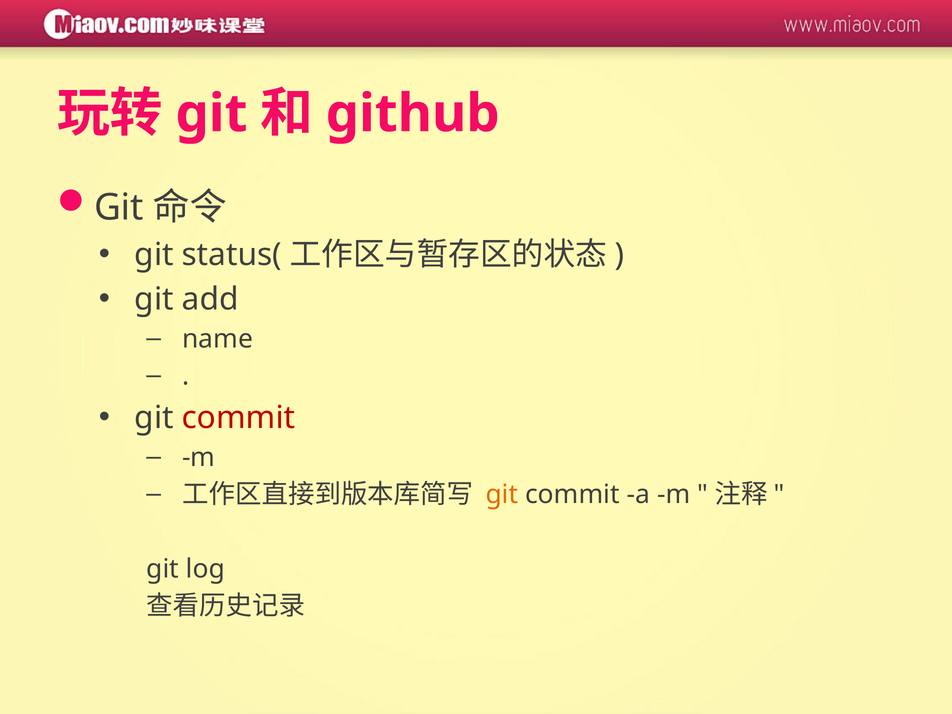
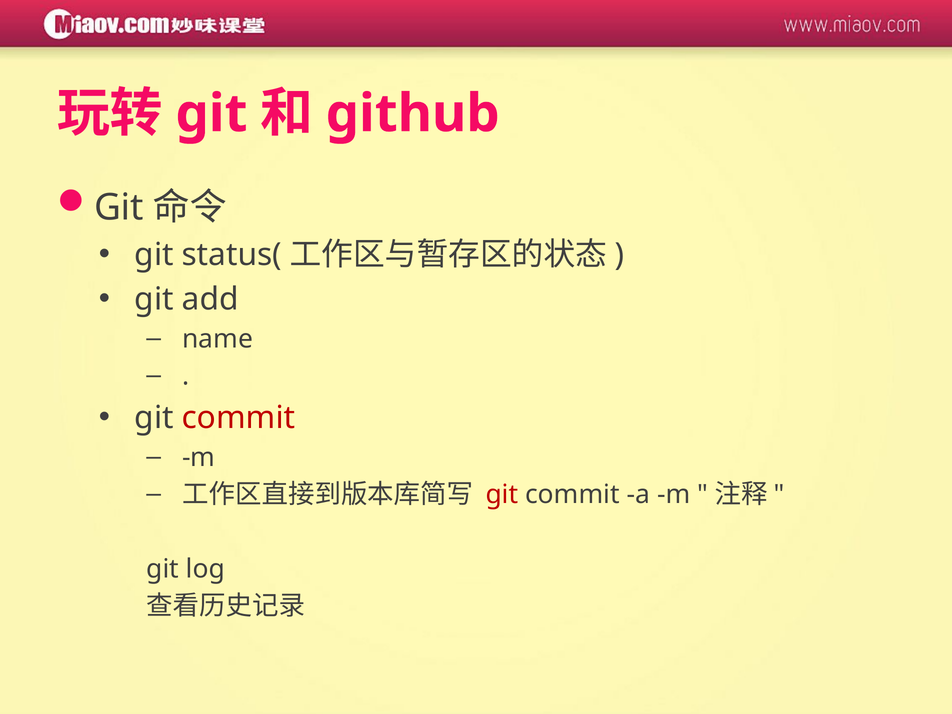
git at (502, 495) colour: orange -> red
